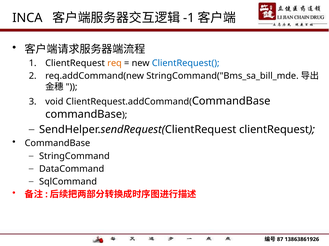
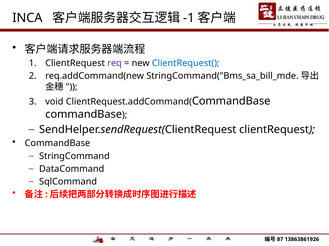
req colour: orange -> purple
